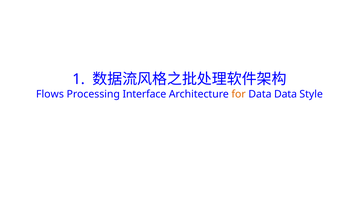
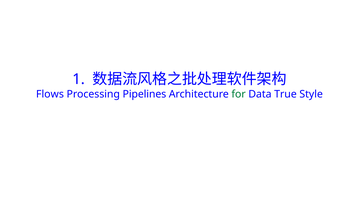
Interface: Interface -> Pipelines
for colour: orange -> green
Data Data: Data -> True
